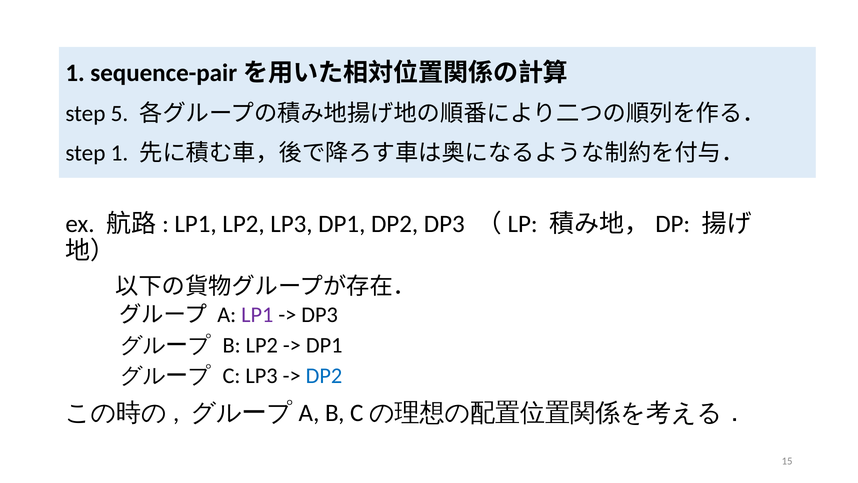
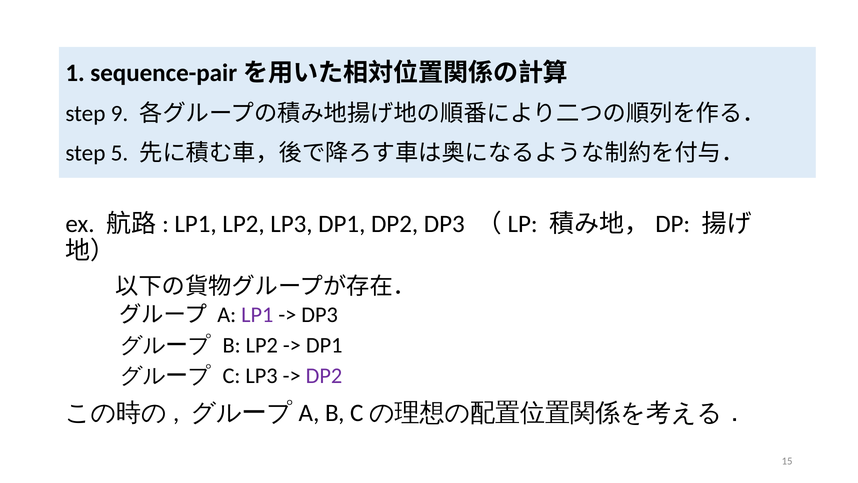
5: 5 -> 9
step 1: 1 -> 5
DP2 at (324, 376) colour: blue -> purple
